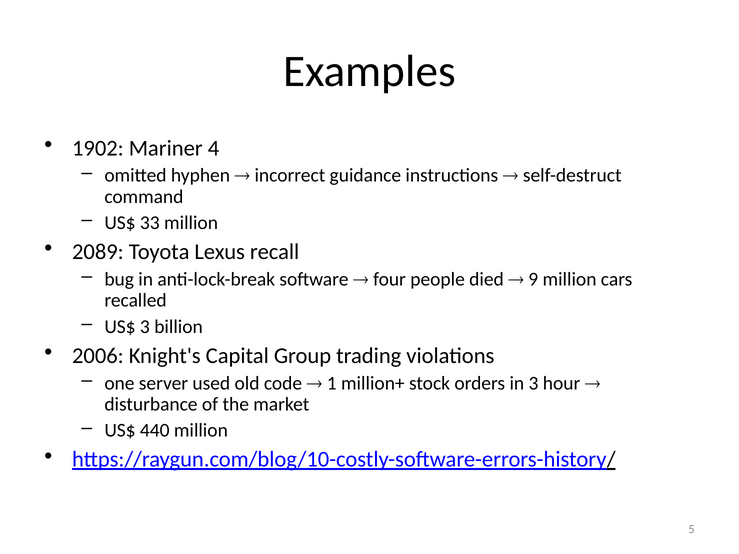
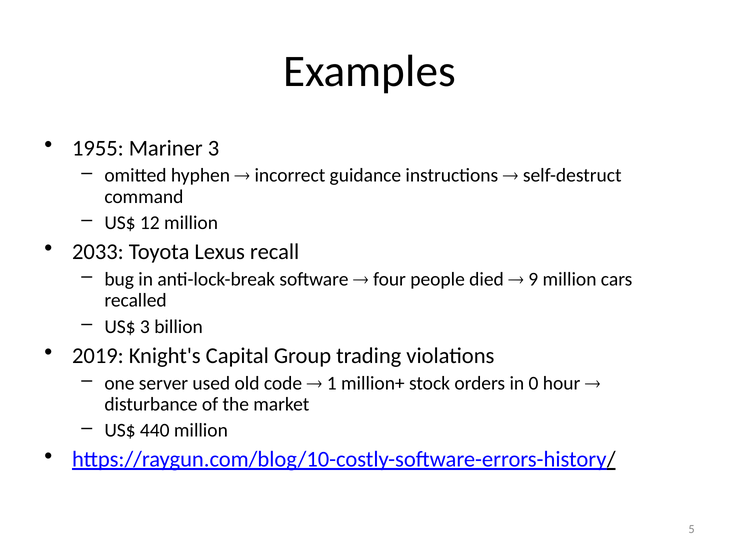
1902: 1902 -> 1955
Mariner 4: 4 -> 3
33: 33 -> 12
2089: 2089 -> 2033
2006: 2006 -> 2019
in 3: 3 -> 0
